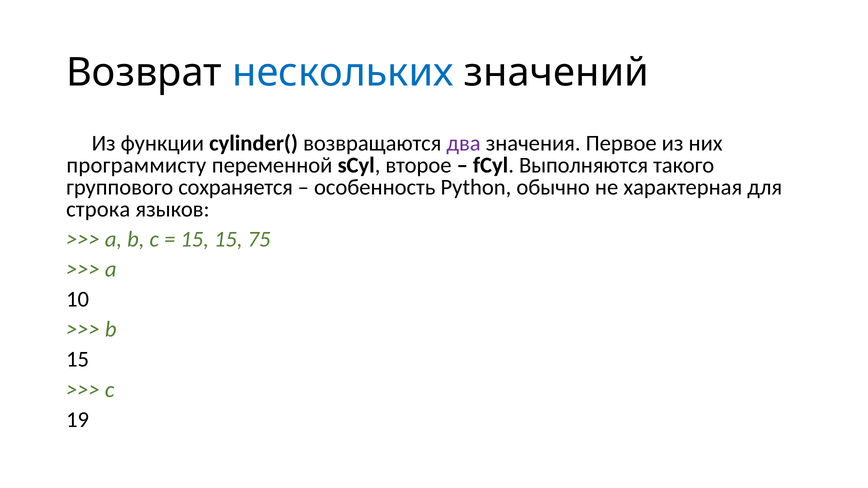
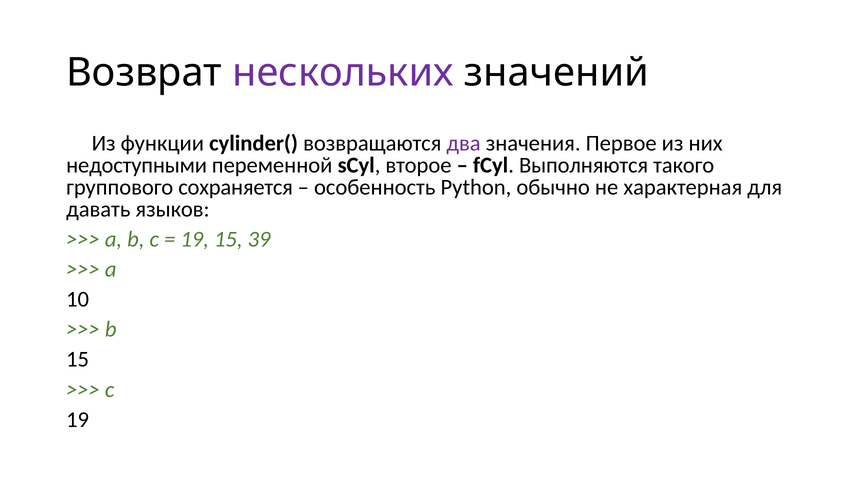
нескольких colour: blue -> purple
программисту: программисту -> недоступными
строка: строка -> давать
15 at (195, 239): 15 -> 19
75: 75 -> 39
